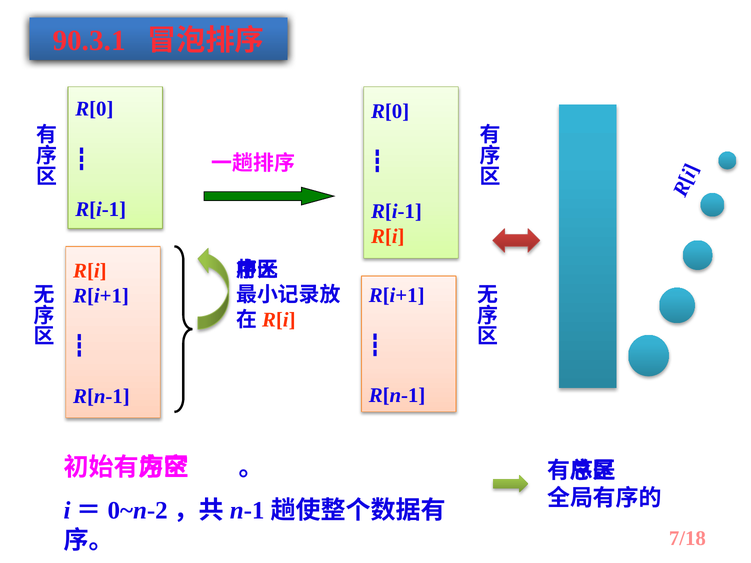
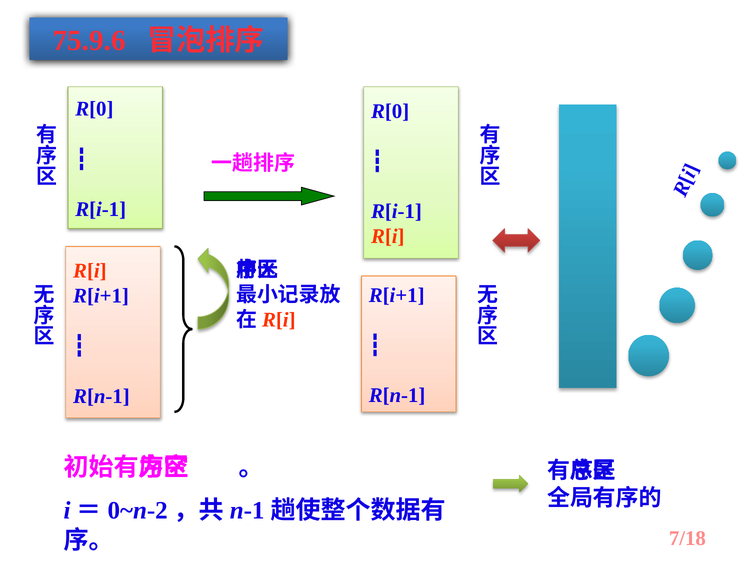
90.3.1: 90.3.1 -> 75.9.6
